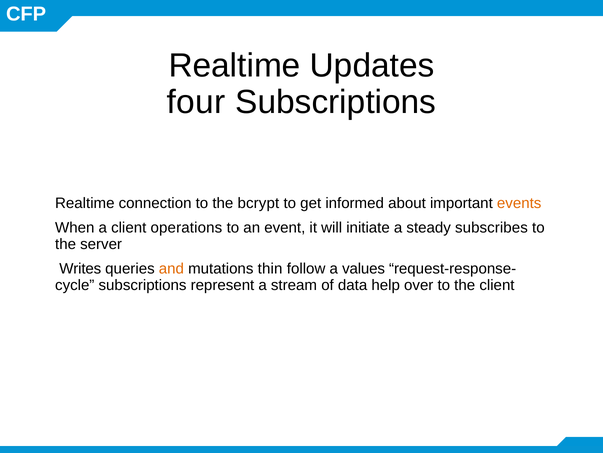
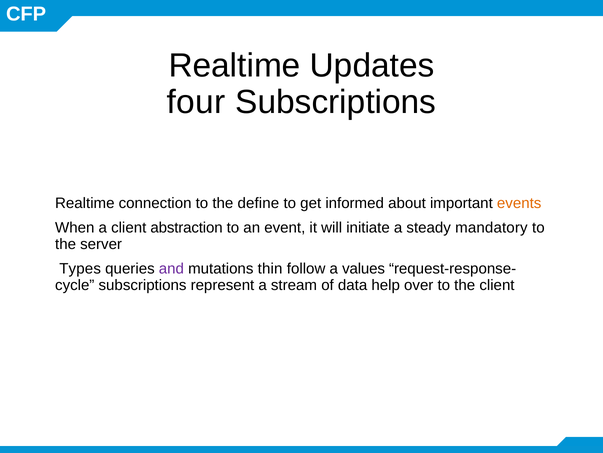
bcrypt: bcrypt -> define
operations: operations -> abstraction
subscribes: subscribes -> mandatory
Writes: Writes -> Types
and colour: orange -> purple
